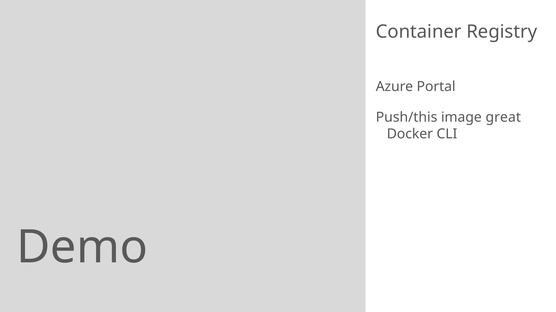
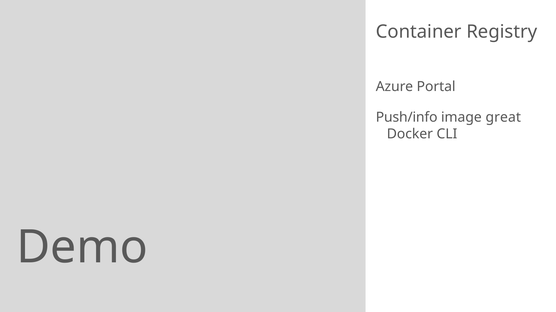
Push/this: Push/this -> Push/info
